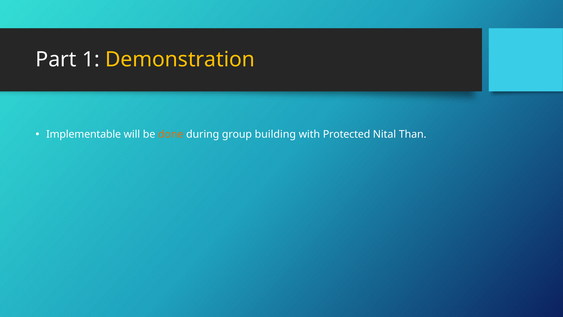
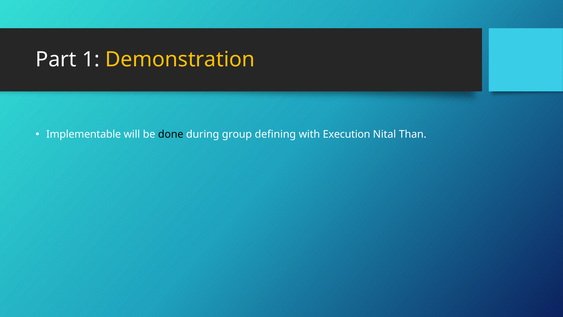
done colour: orange -> black
building: building -> defining
Protected: Protected -> Execution
